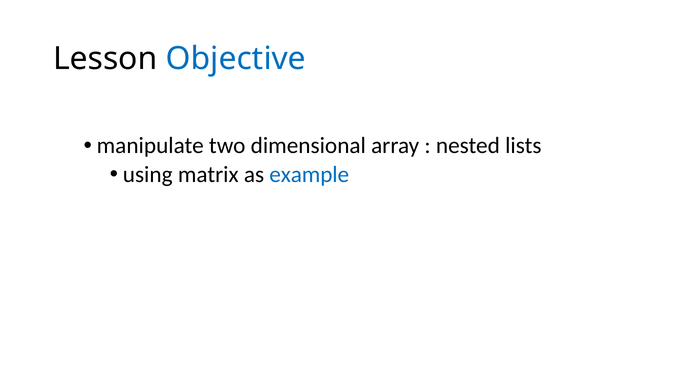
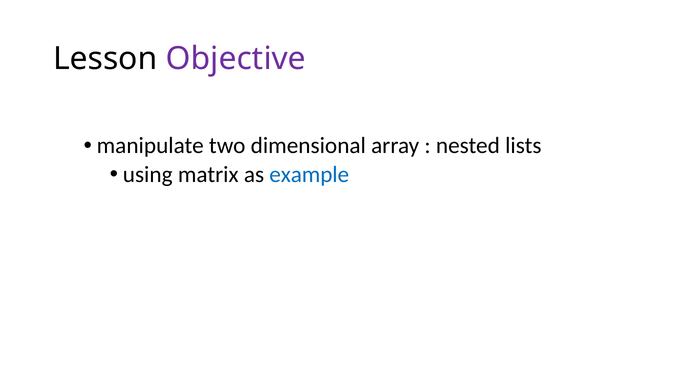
Objective colour: blue -> purple
